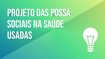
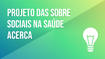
possa: possa -> sobre
usadas: usadas -> acerca
